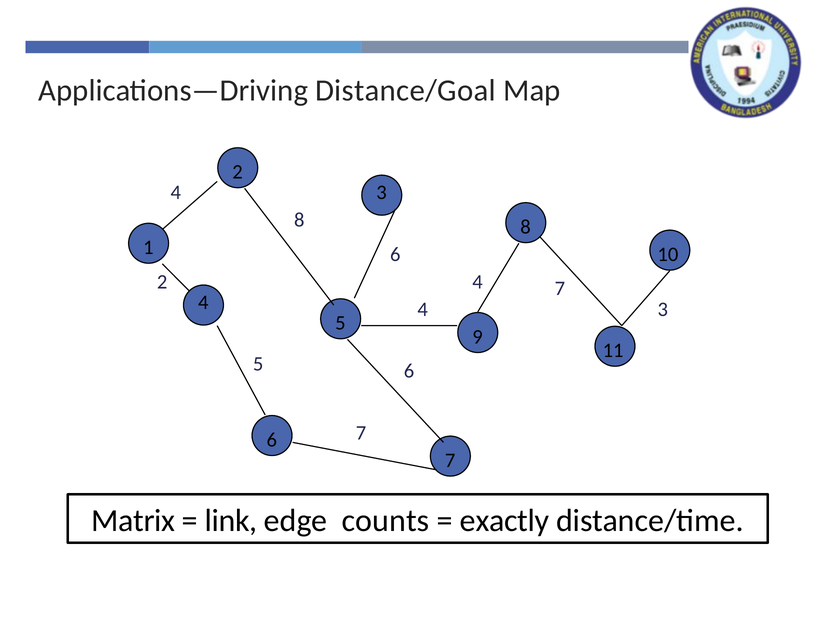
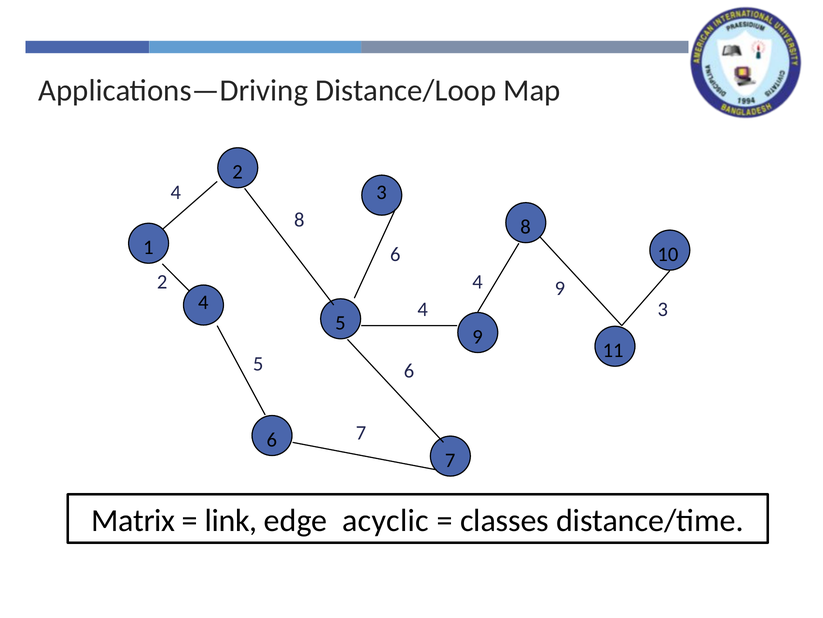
Distance/Goal: Distance/Goal -> Distance/Loop
4 7: 7 -> 9
counts: counts -> acyclic
exactly: exactly -> classes
